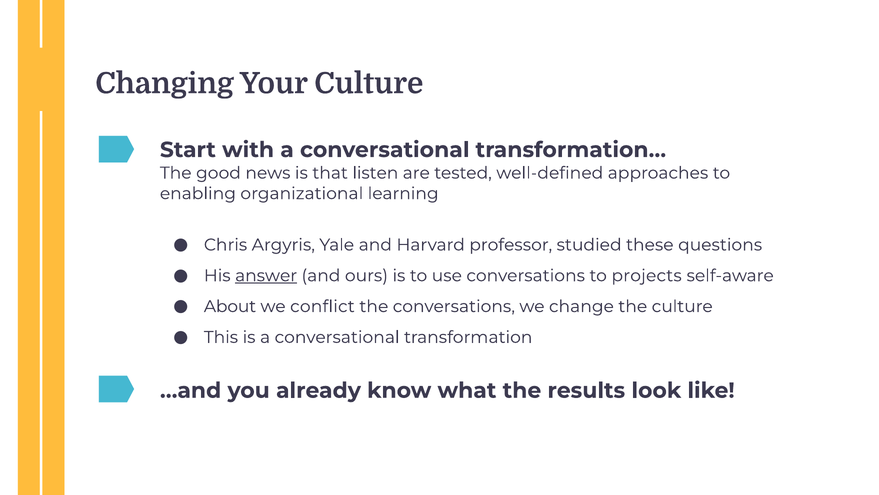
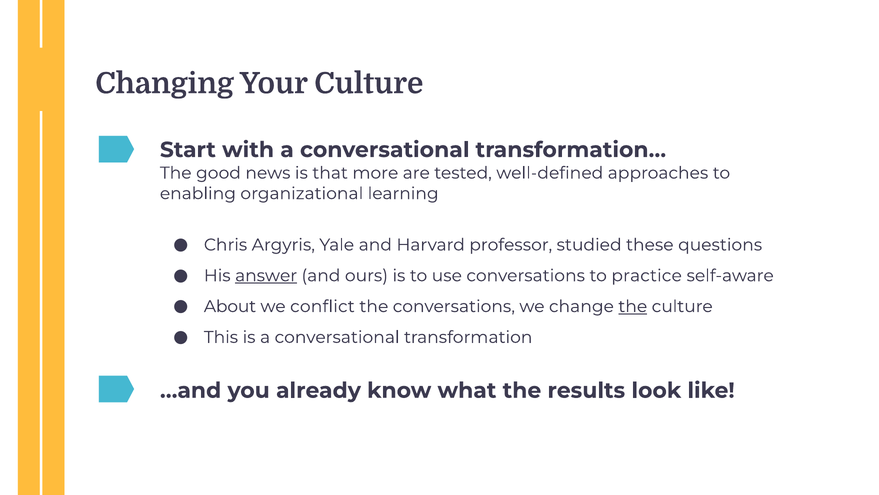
listen: listen -> more
projects: projects -> practice
the at (633, 306) underline: none -> present
